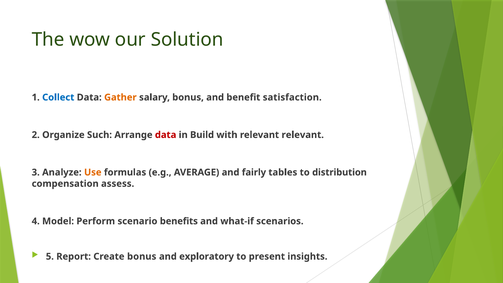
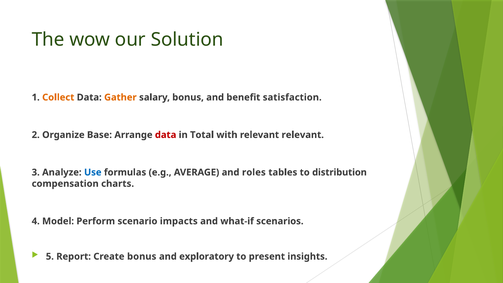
Collect colour: blue -> orange
Such: Such -> Base
Build: Build -> Total
Use colour: orange -> blue
fairly: fairly -> roles
assess: assess -> charts
benefits: benefits -> impacts
